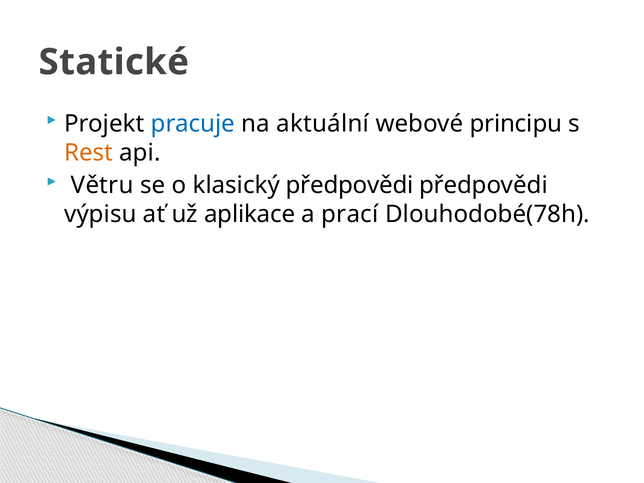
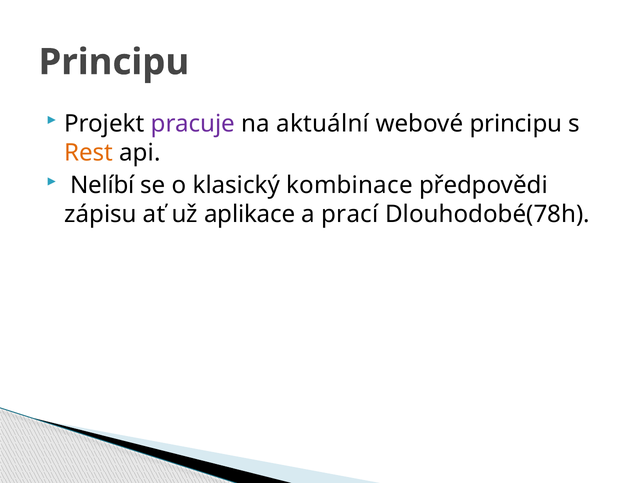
Statické at (114, 62): Statické -> Principu
pracuje colour: blue -> purple
Větru: Větru -> Nelíbí
klasický předpovědi: předpovědi -> kombinace
výpisu: výpisu -> zápisu
